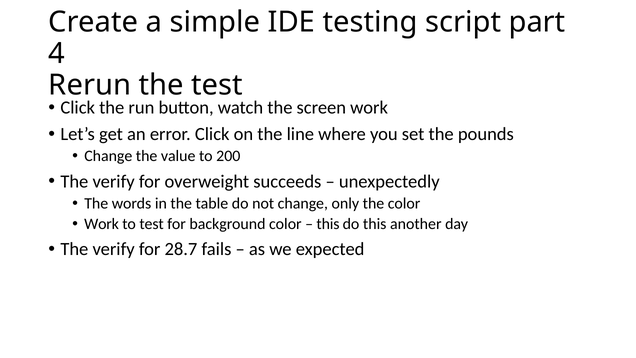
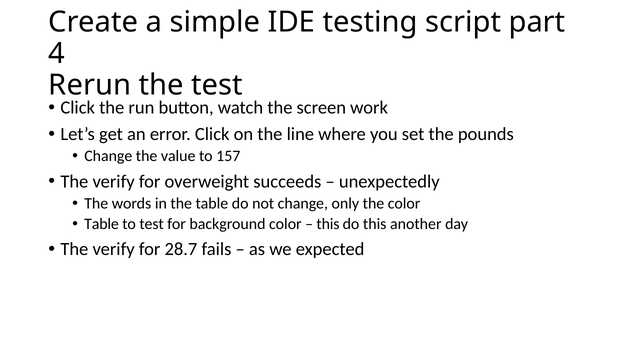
200: 200 -> 157
Work at (102, 224): Work -> Table
